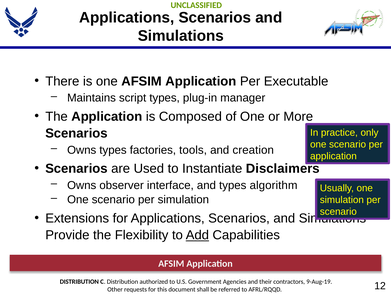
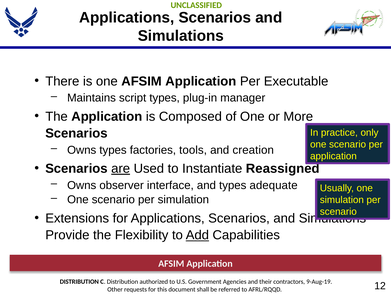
are underline: none -> present
Disclaimers: Disclaimers -> Reassigned
algorithm: algorithm -> adequate
